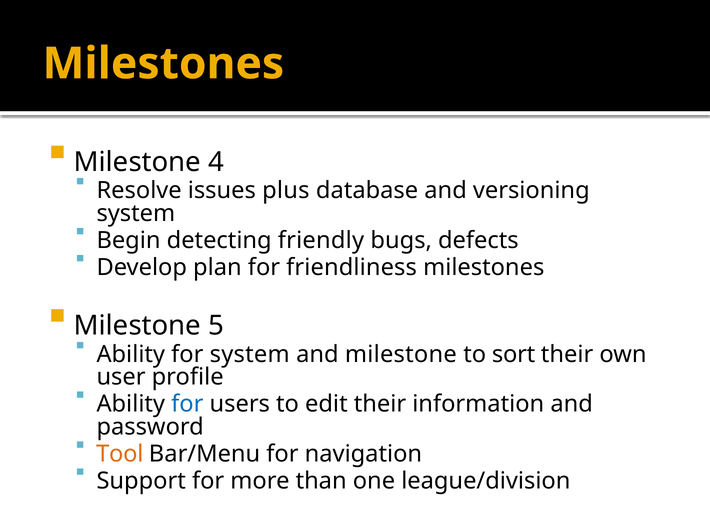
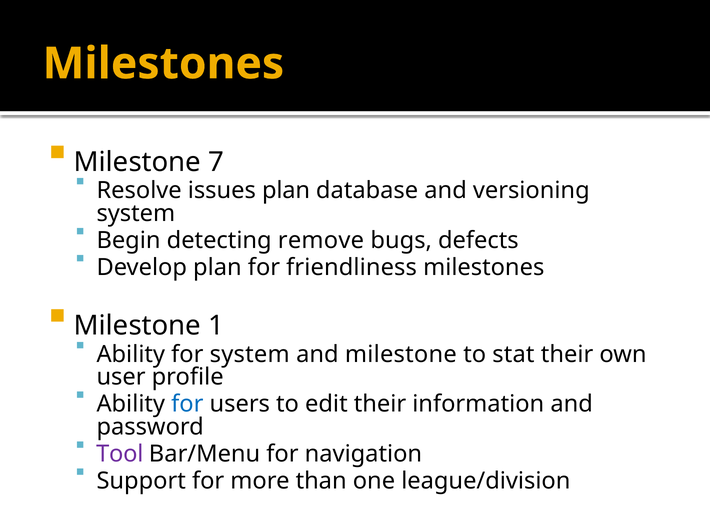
4: 4 -> 7
issues plus: plus -> plan
friendly: friendly -> remove
5: 5 -> 1
sort: sort -> stat
Tool colour: orange -> purple
